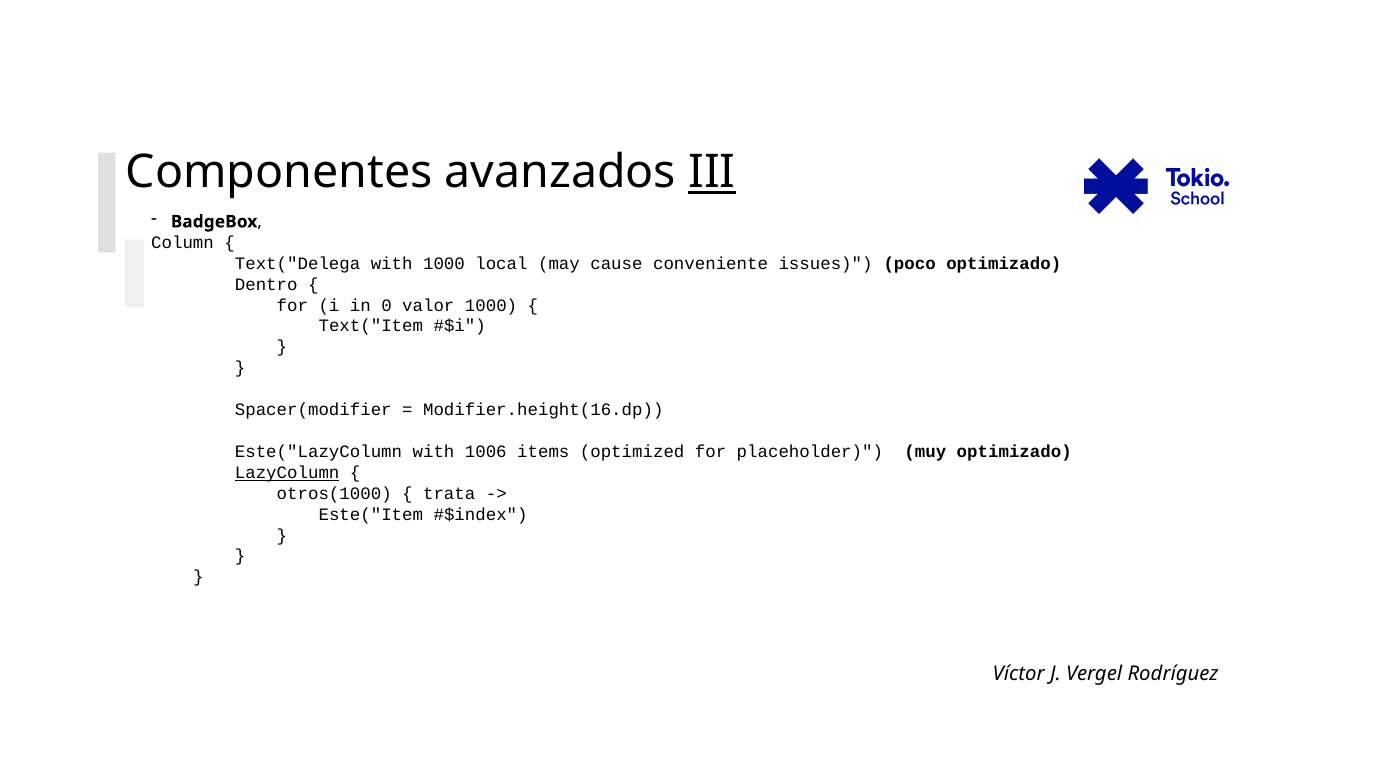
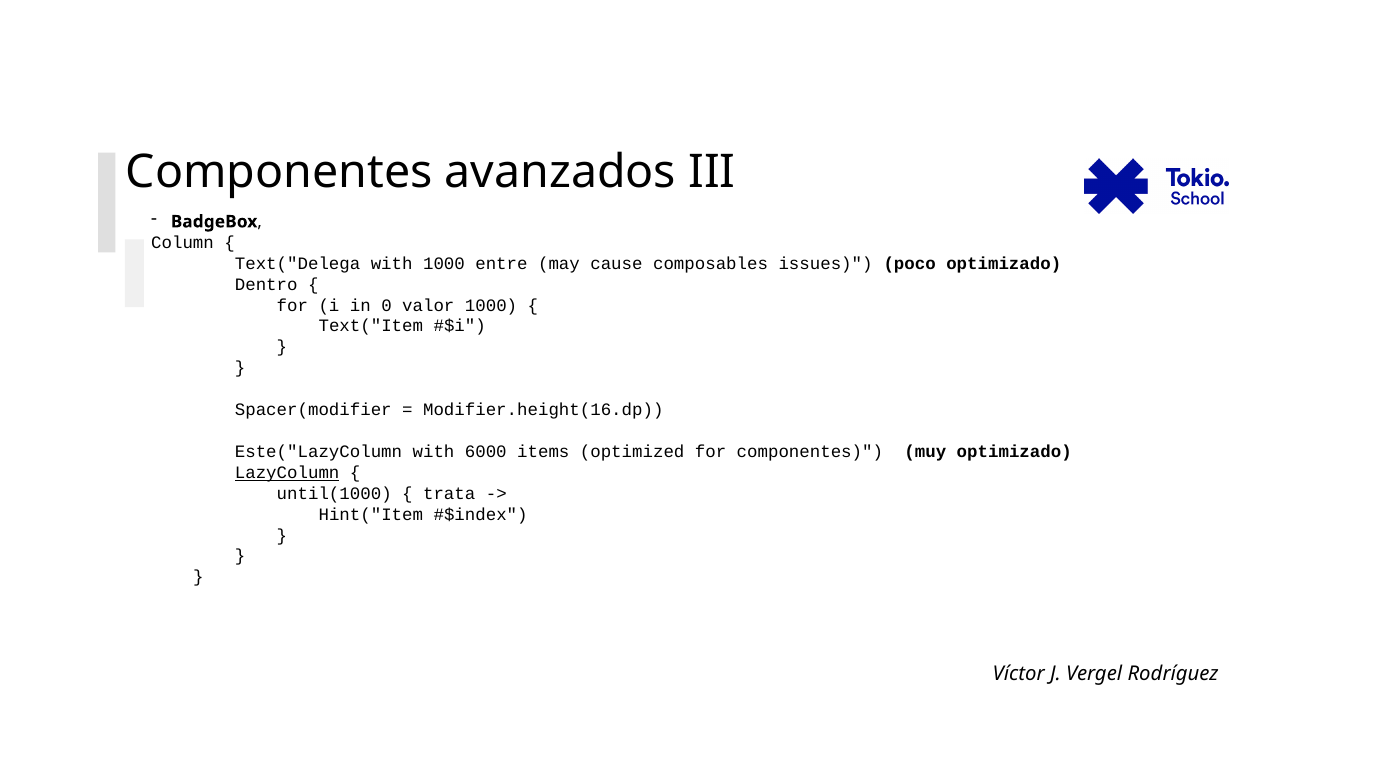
III underline: present -> none
local: local -> entre
conveniente: conveniente -> composables
1006: 1006 -> 6000
for placeholder: placeholder -> componentes
otros(1000: otros(1000 -> until(1000
Este("Item: Este("Item -> Hint("Item
